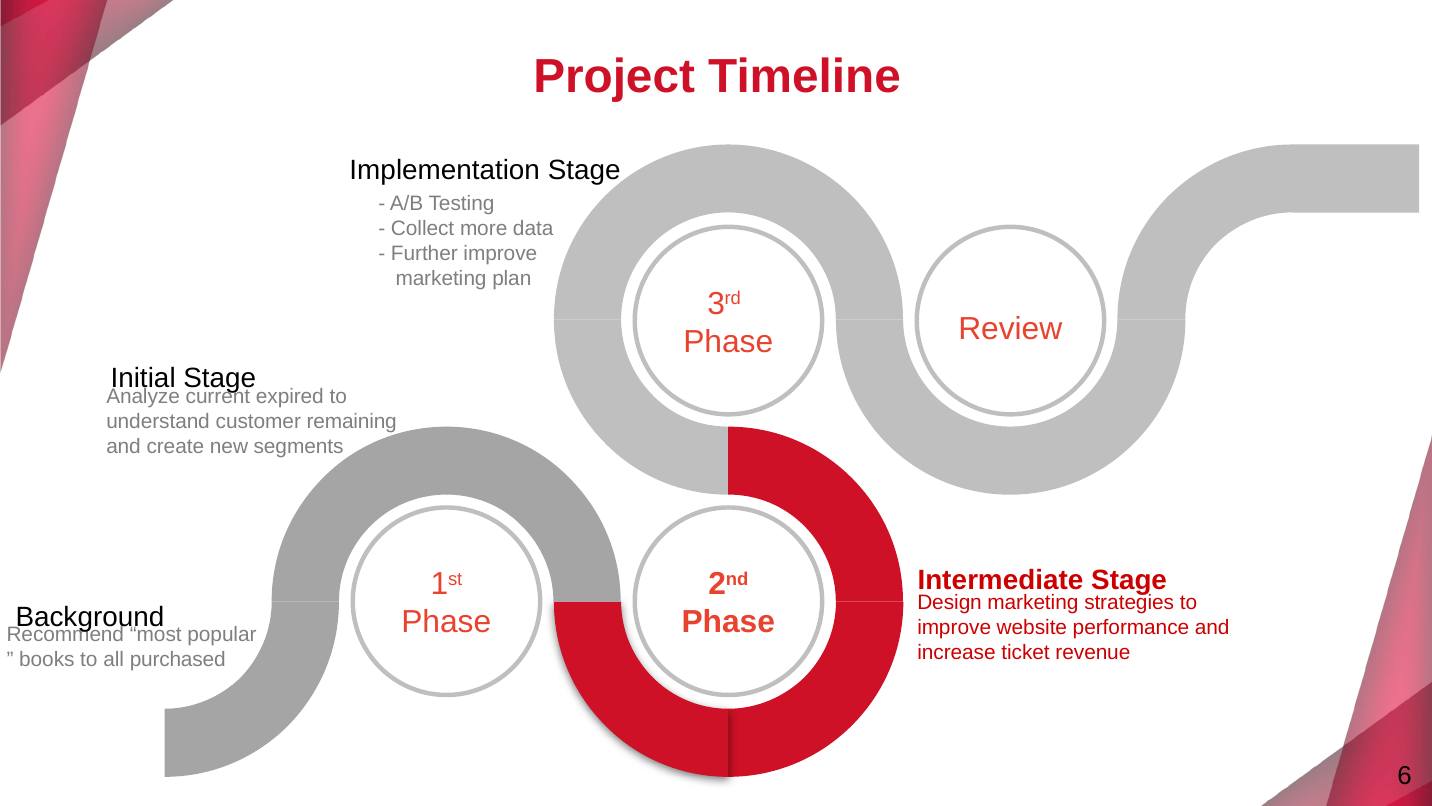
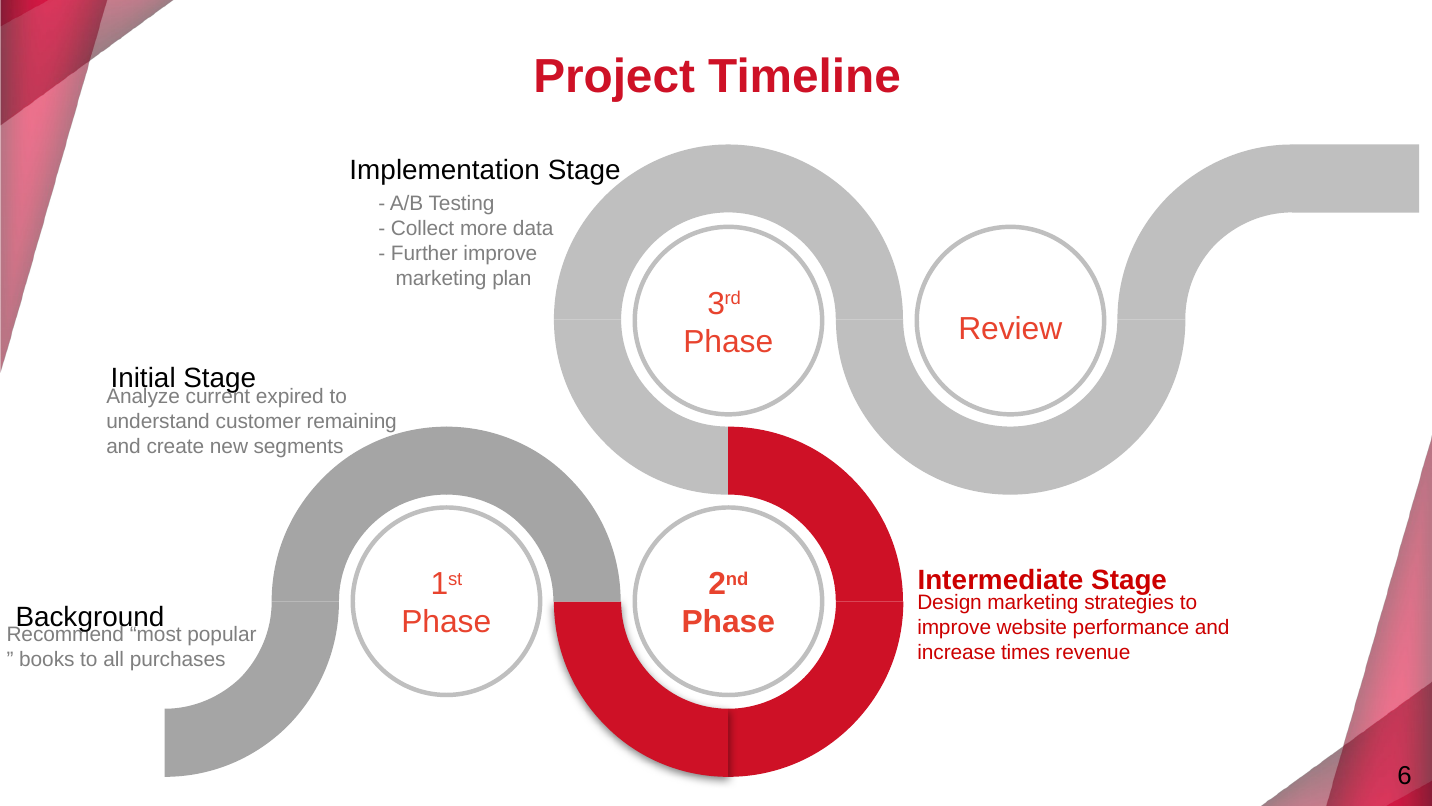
ticket: ticket -> times
purchased: purchased -> purchases
